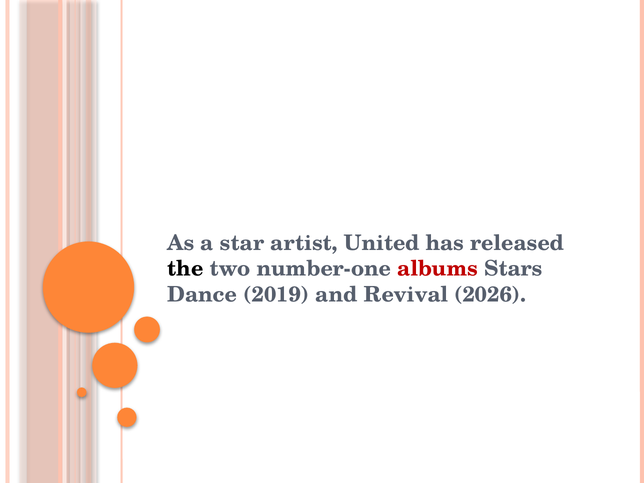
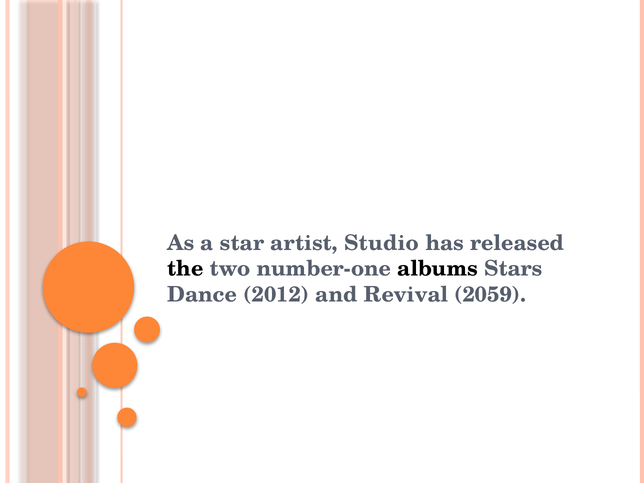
United: United -> Studio
albums colour: red -> black
2019: 2019 -> 2012
2026: 2026 -> 2059
